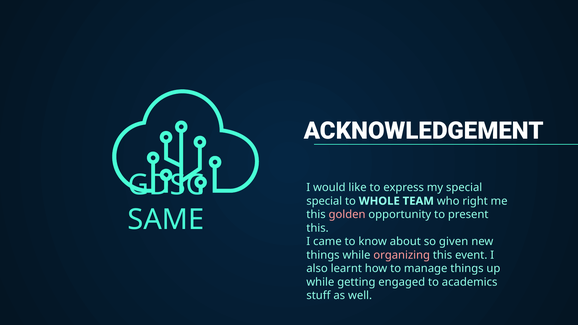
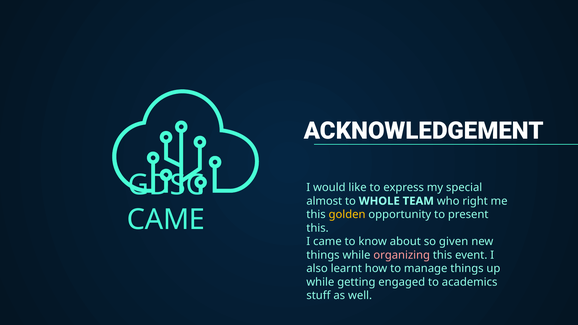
special at (324, 201): special -> almost
golden colour: pink -> yellow
SAME at (166, 220): SAME -> CAME
